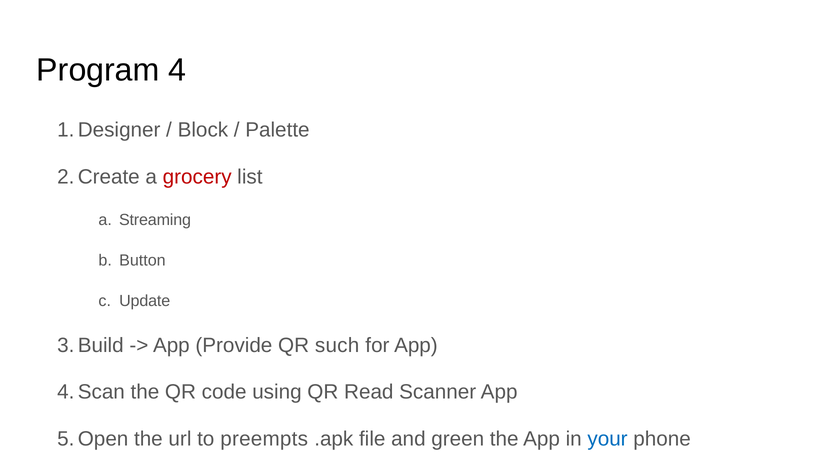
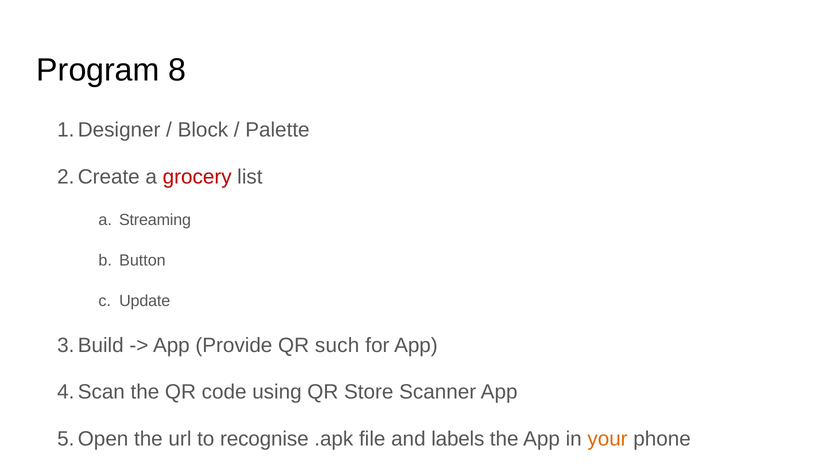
4: 4 -> 8
Read: Read -> Store
preempts: preempts -> recognise
green: green -> labels
your colour: blue -> orange
